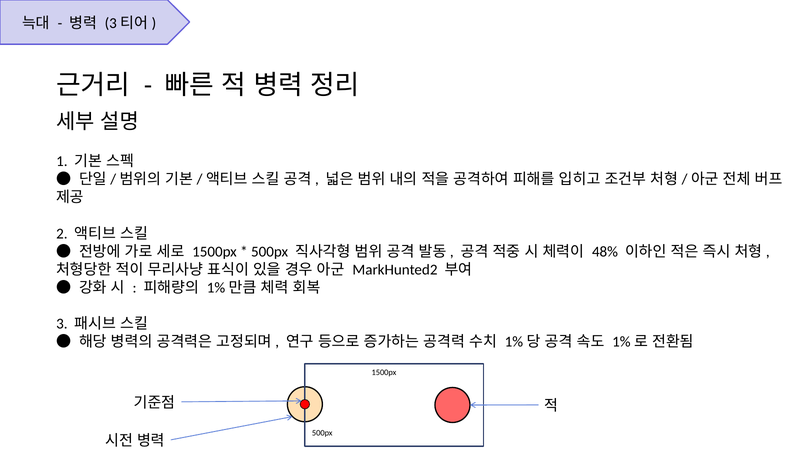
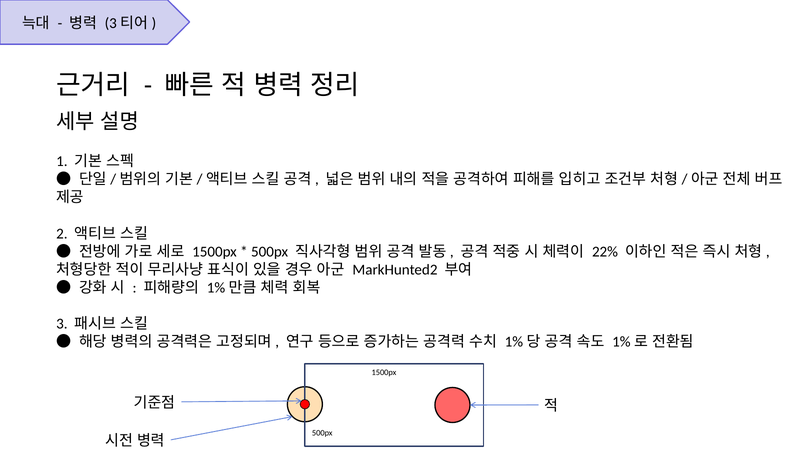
48%: 48% -> 22%
